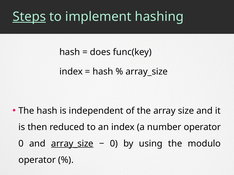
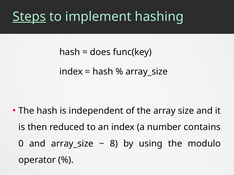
number operator: operator -> contains
array_size at (72, 144) underline: present -> none
0 at (114, 144): 0 -> 8
